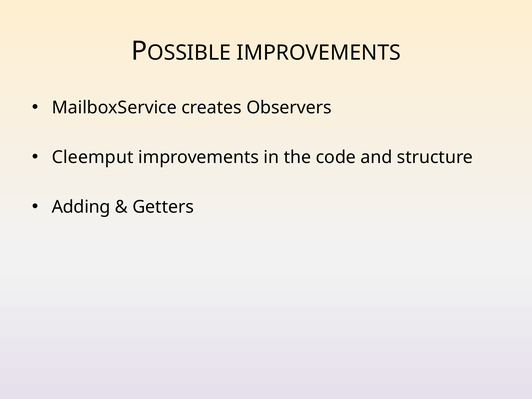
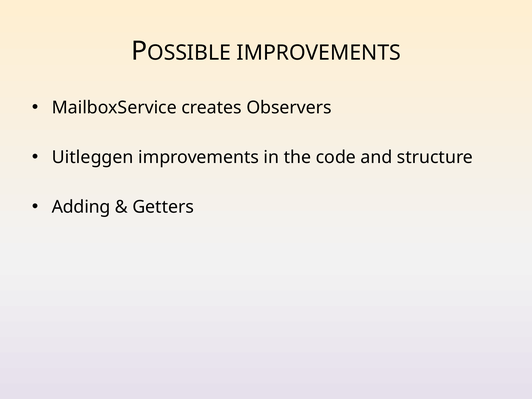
Cleemput: Cleemput -> Uitleggen
